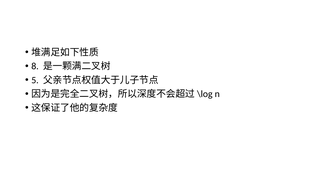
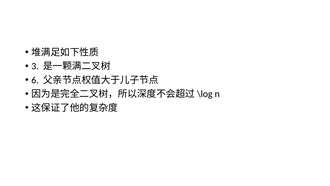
8: 8 -> 3
5: 5 -> 6
